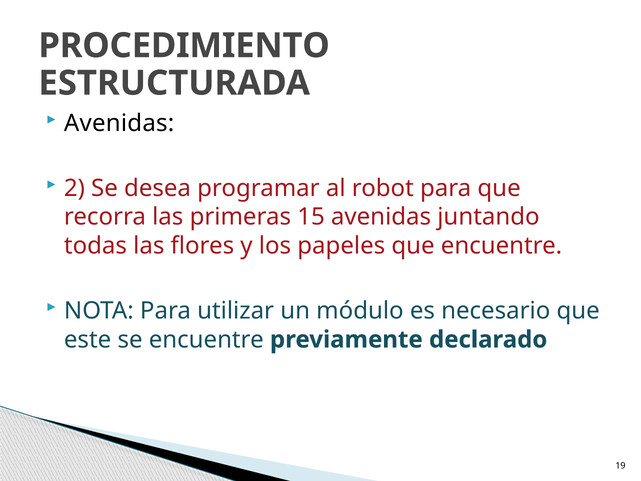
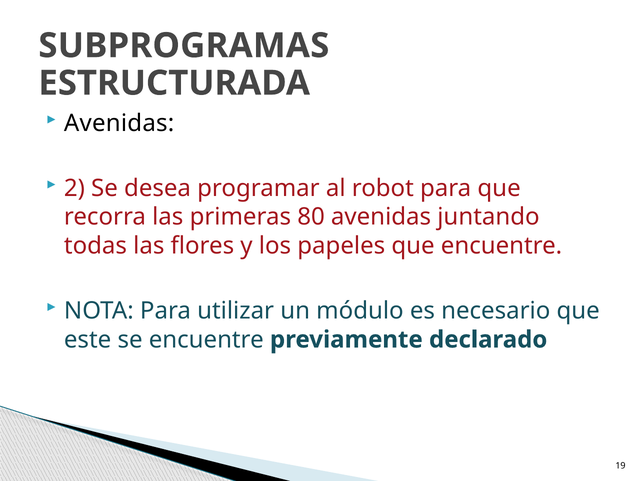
PROCEDIMIENTO: PROCEDIMIENTO -> SUBPROGRAMAS
15: 15 -> 80
